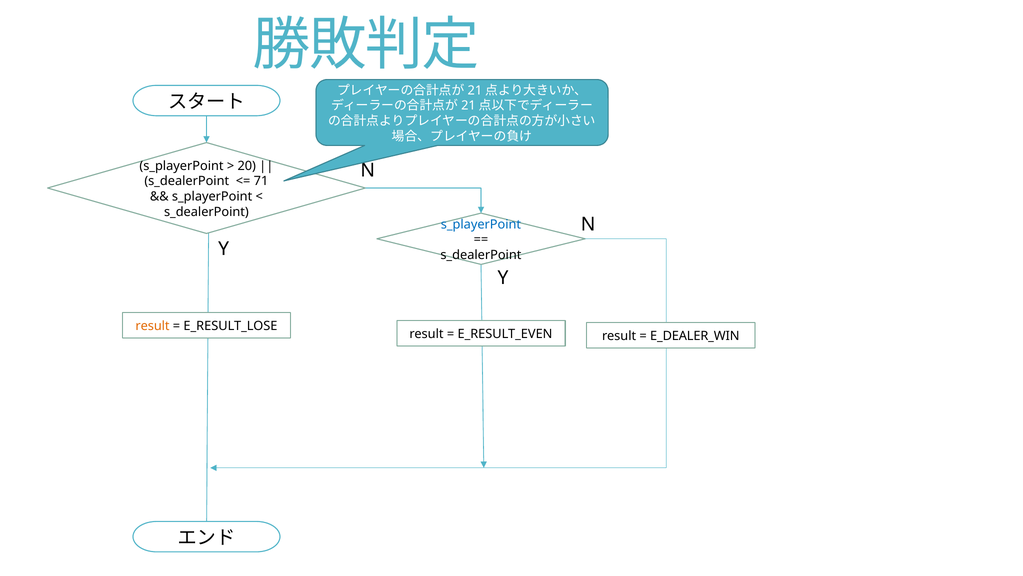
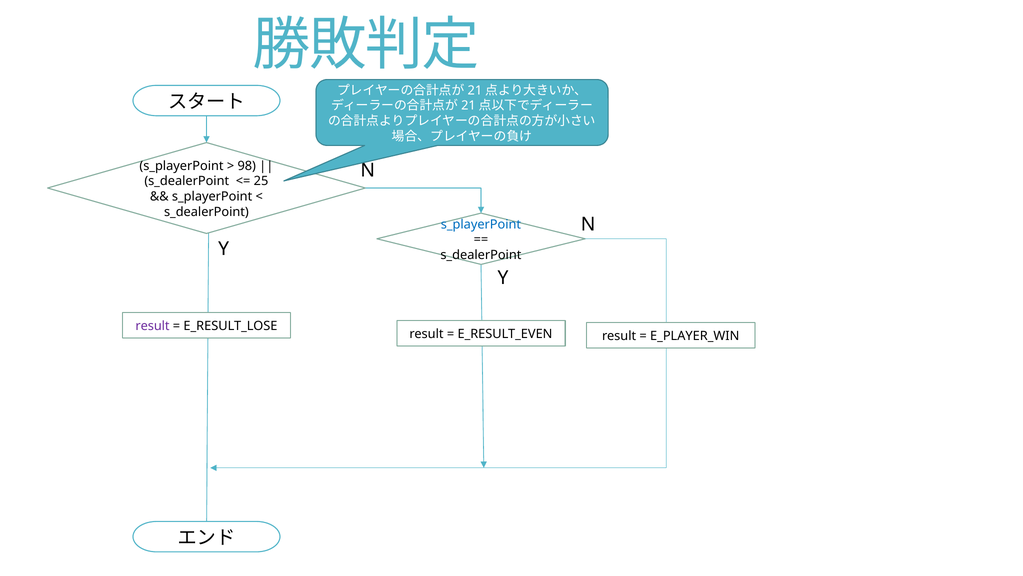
20: 20 -> 98
71: 71 -> 25
result at (153, 326) colour: orange -> purple
E_DEALER_WIN: E_DEALER_WIN -> E_PLAYER_WIN
